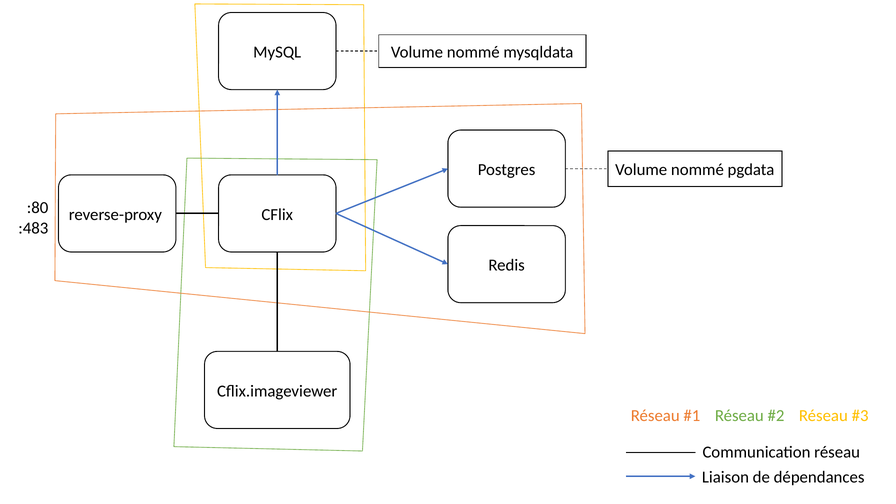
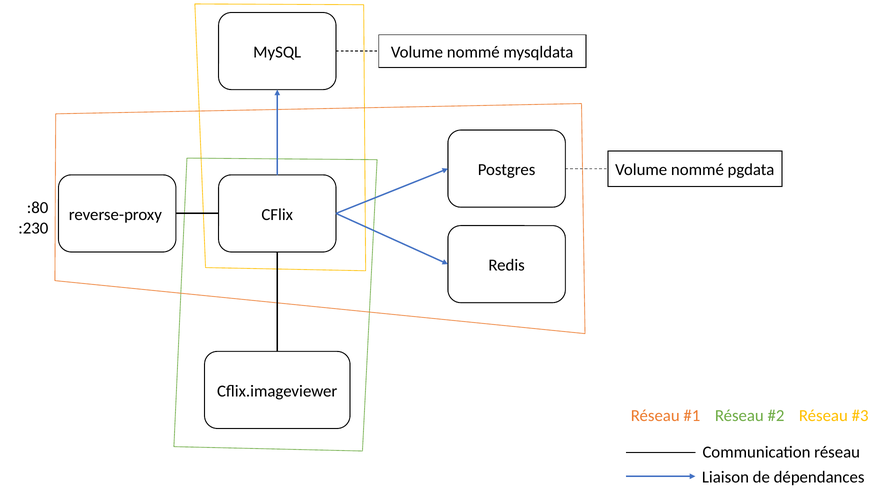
:483: :483 -> :230
